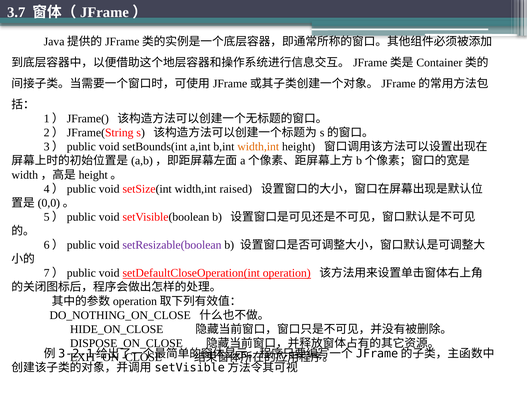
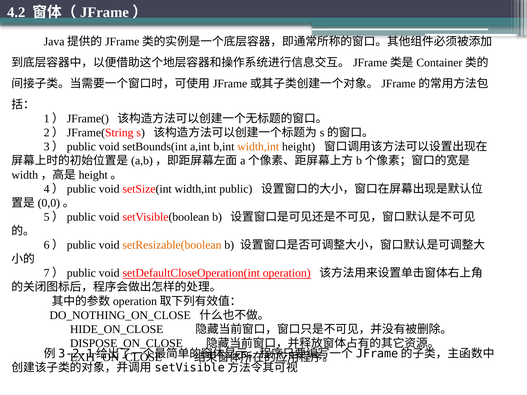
3.7: 3.7 -> 4.2
raised: raised -> public
setResizable(boolean colour: purple -> orange
